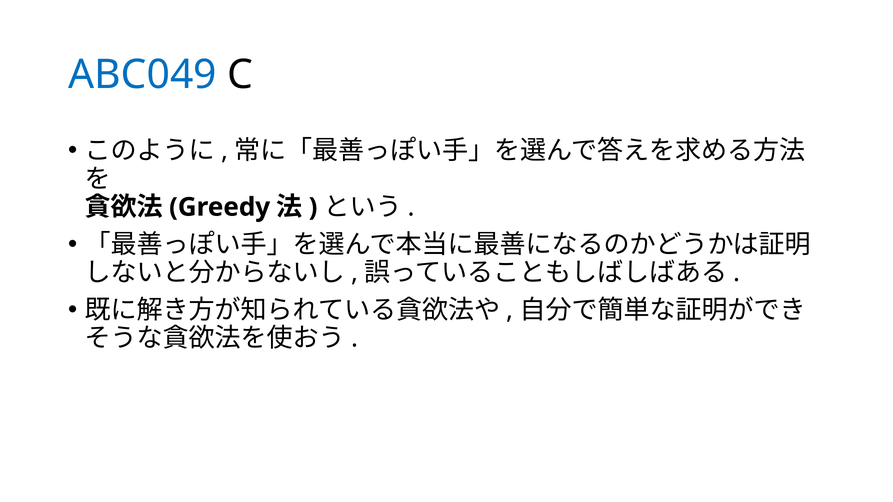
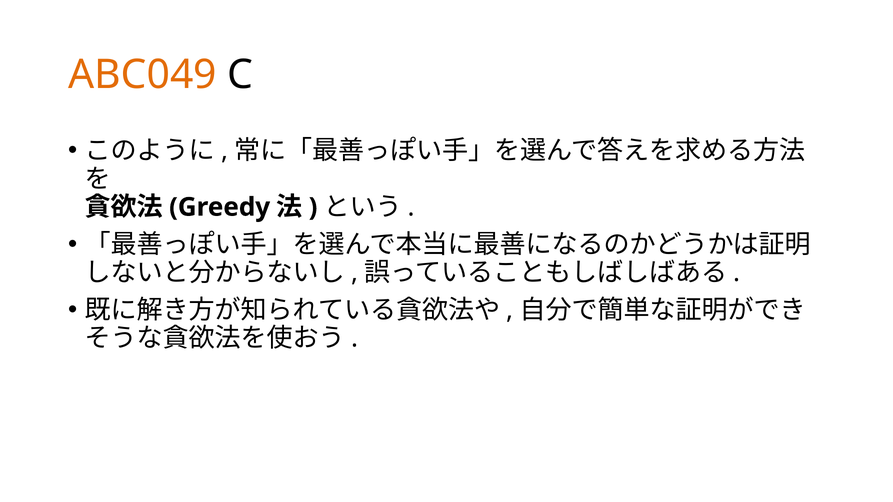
ABC049 colour: blue -> orange
